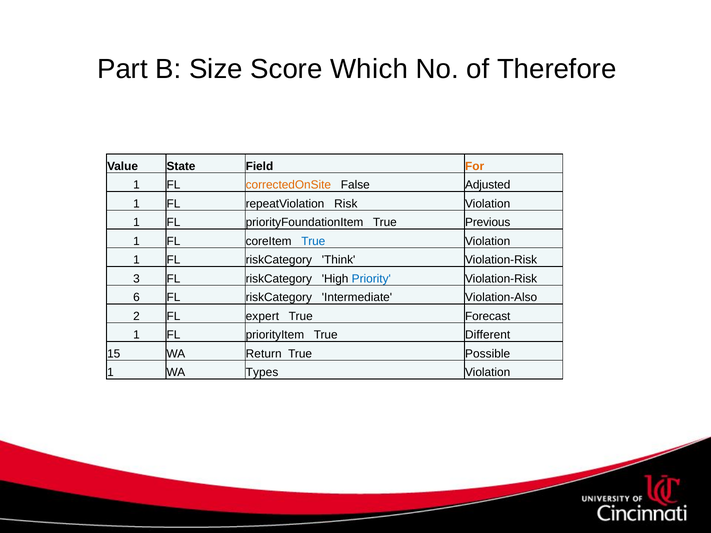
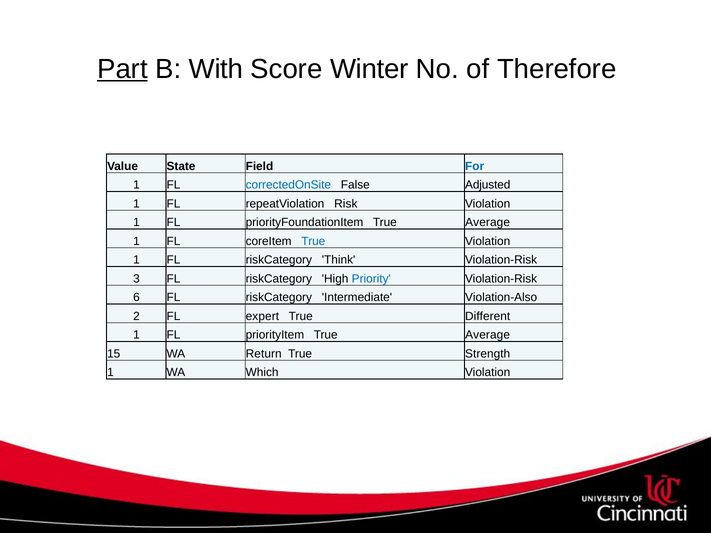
Part underline: none -> present
Size: Size -> With
Which: Which -> Winter
For colour: orange -> blue
correctedOnSite colour: orange -> blue
priorityFoundationItem True Previous: Previous -> Average
Forecast: Forecast -> Different
priorityItem True Different: Different -> Average
Possible: Possible -> Strength
Types: Types -> Which
